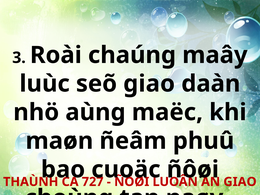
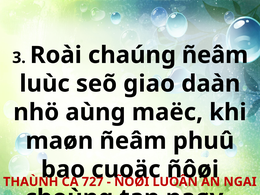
chaúng maây: maây -> ñeâm
GIAO at (240, 182): GIAO -> NGAI
